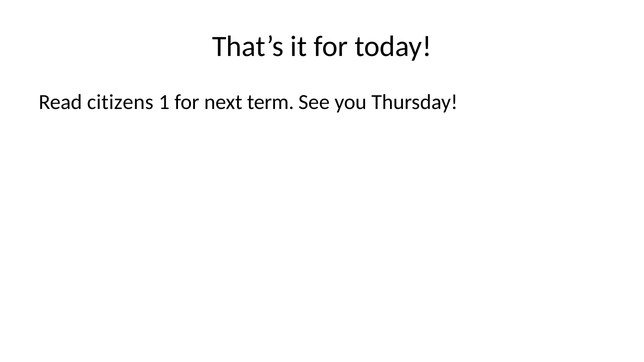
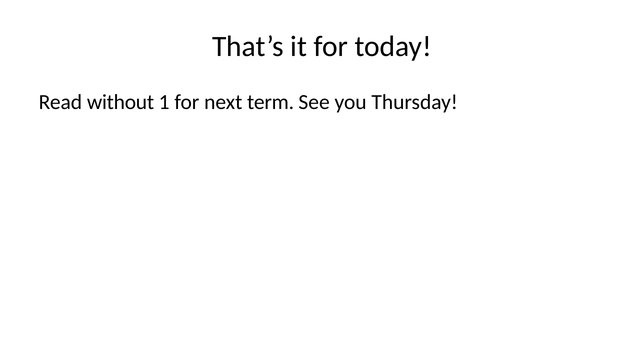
citizens: citizens -> without
